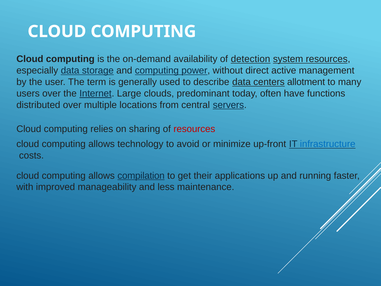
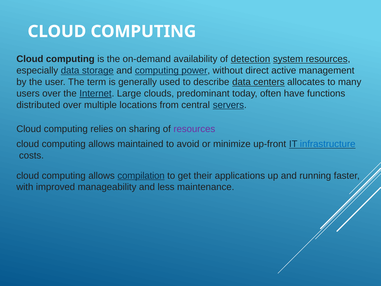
allotment: allotment -> allocates
resources at (194, 129) colour: red -> purple
technology: technology -> maintained
